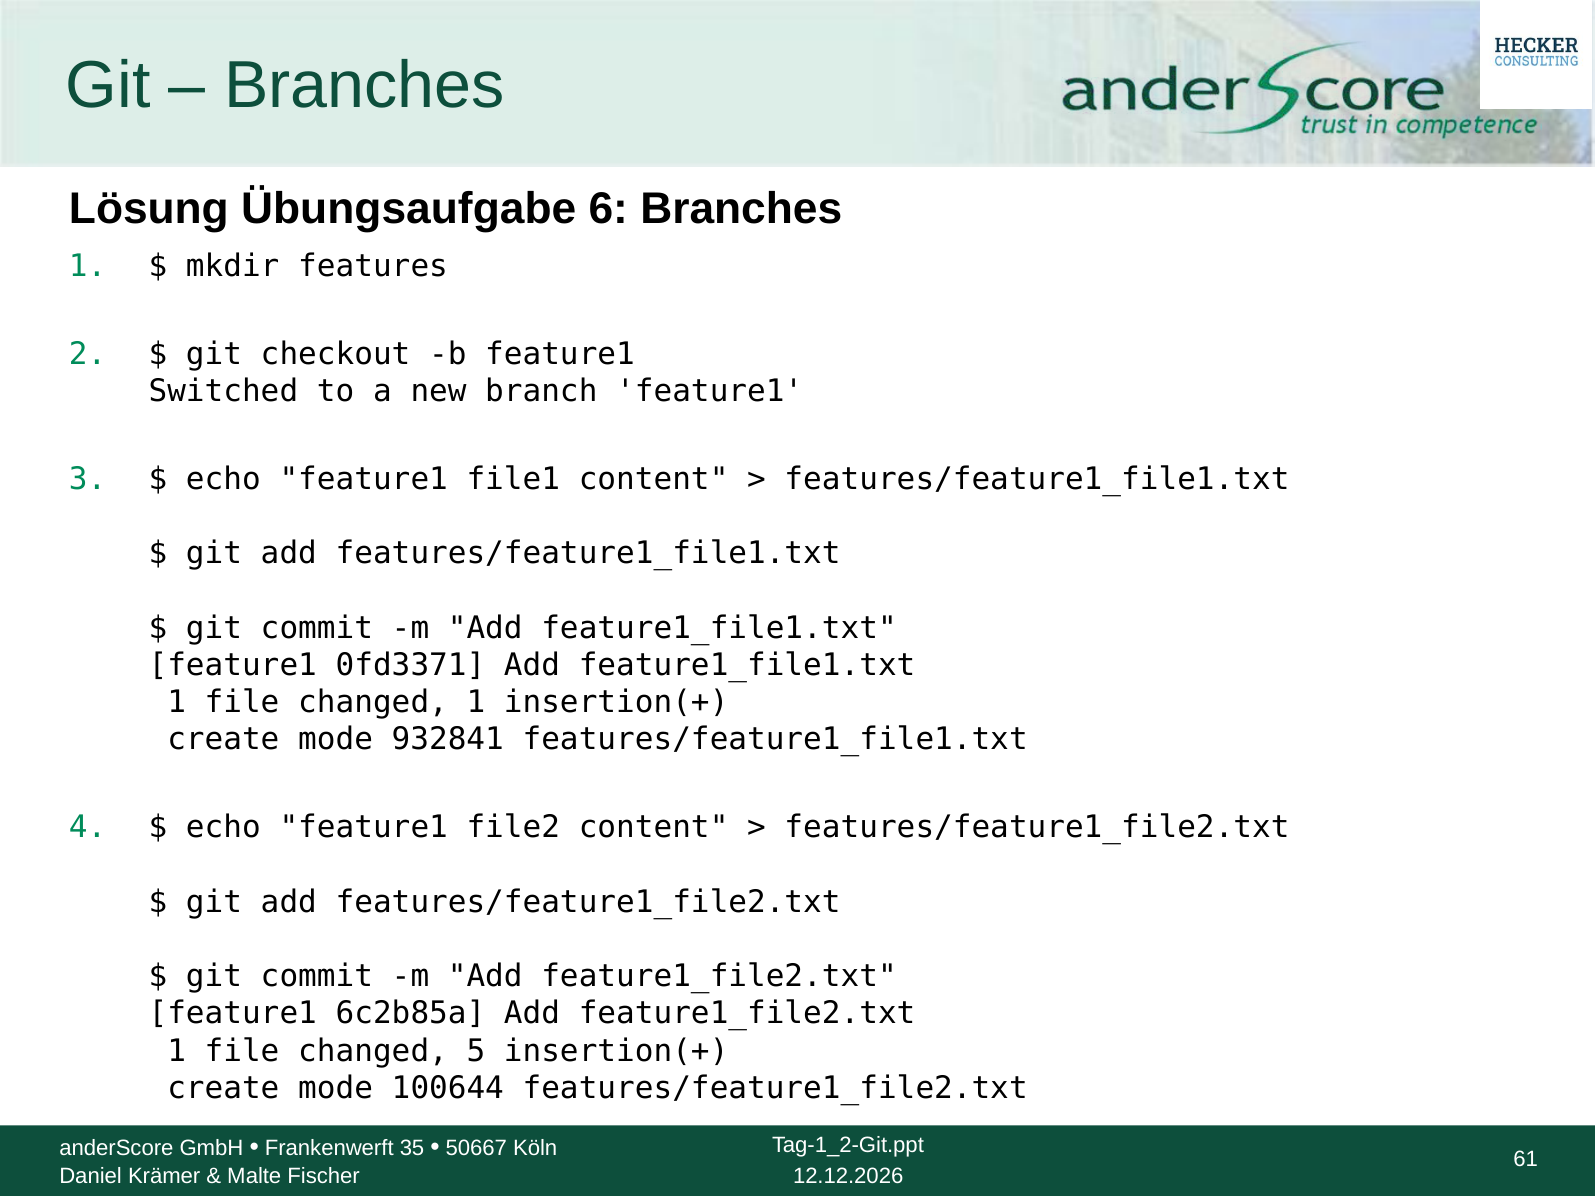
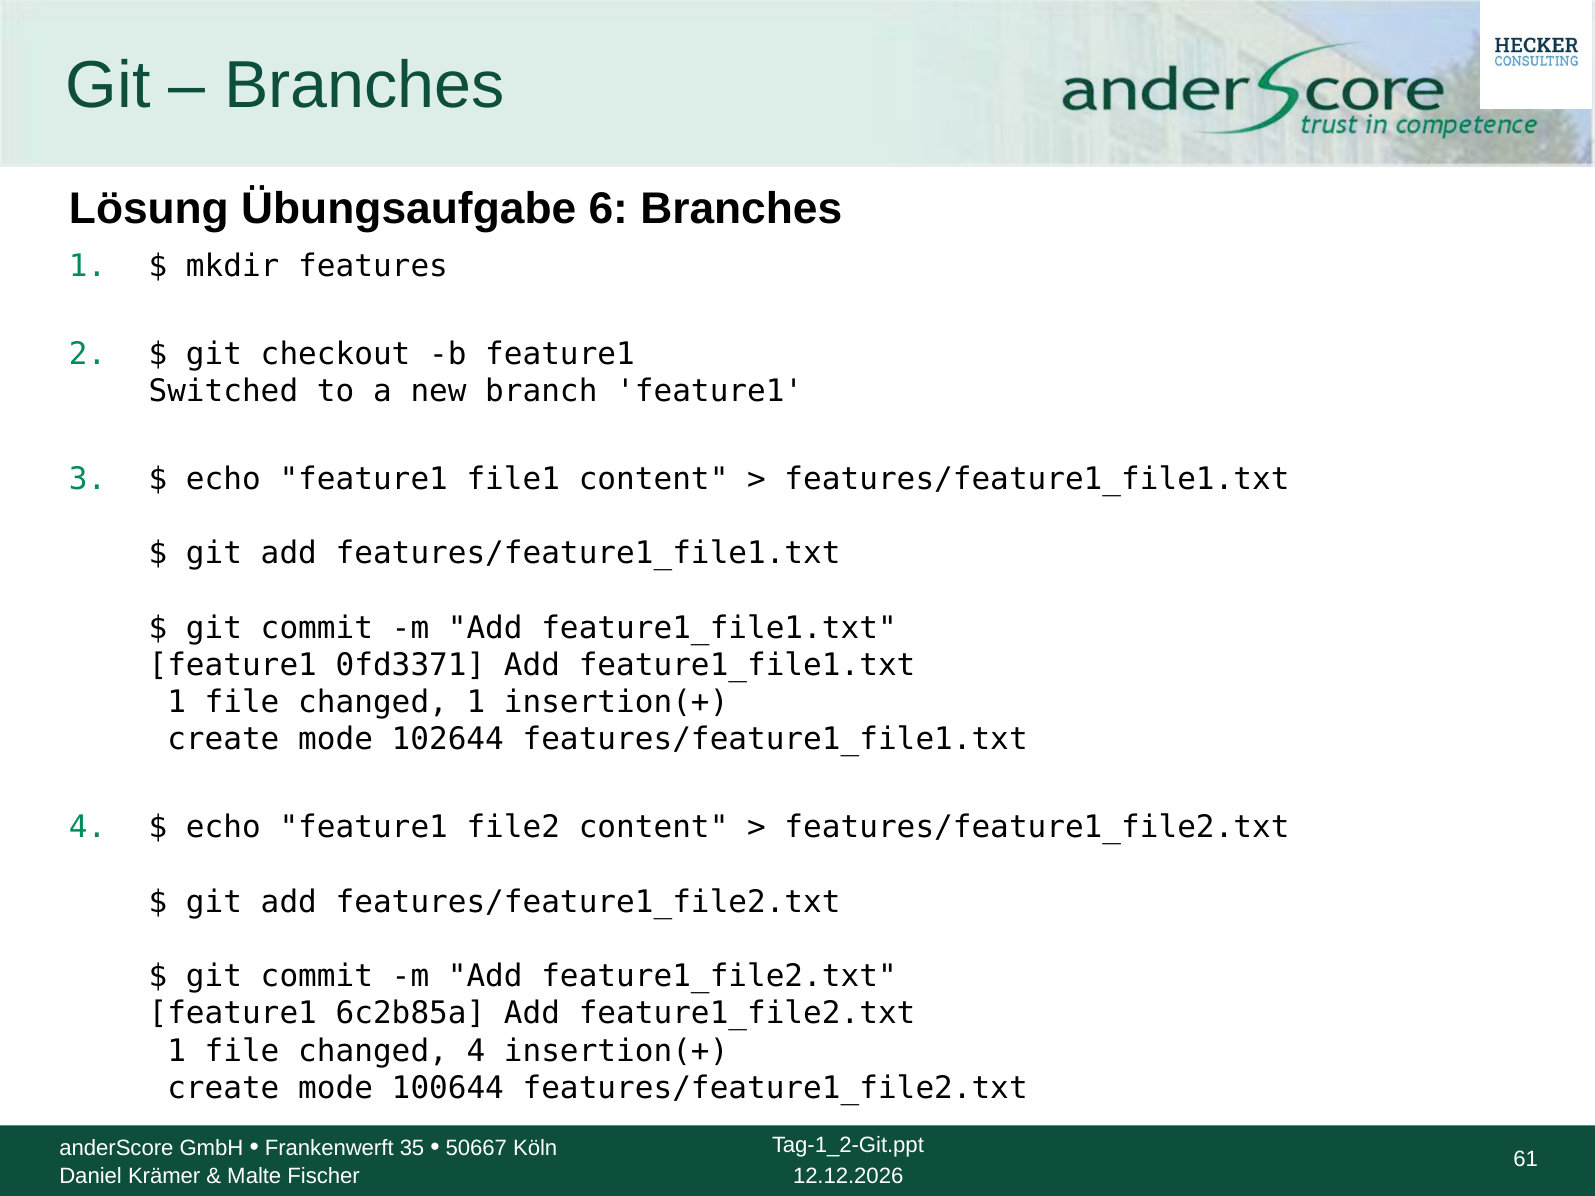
932841: 932841 -> 102644
changed 5: 5 -> 4
